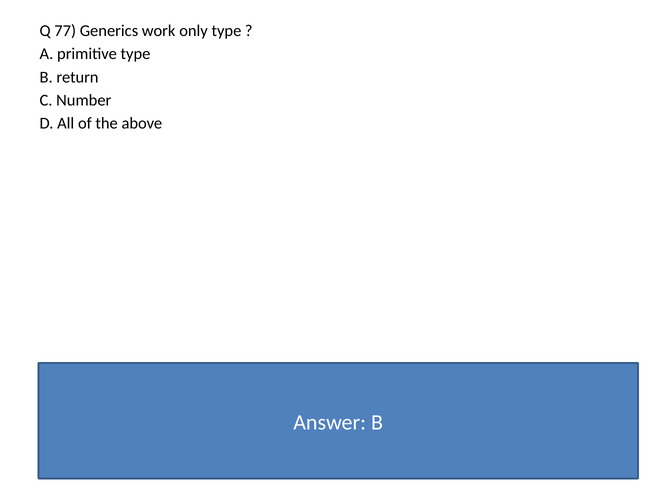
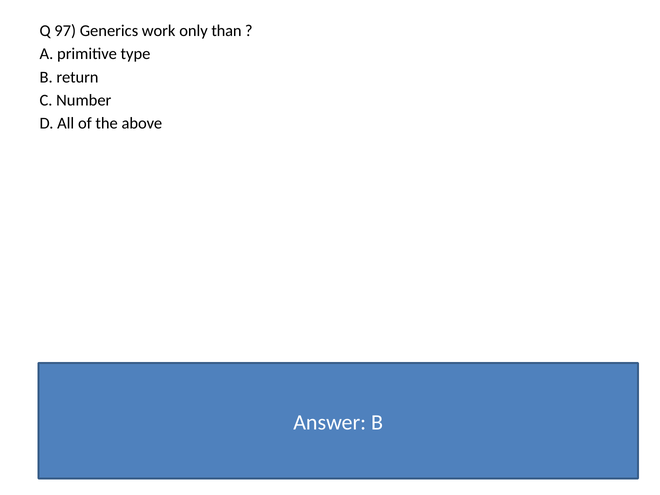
77: 77 -> 97
only type: type -> than
